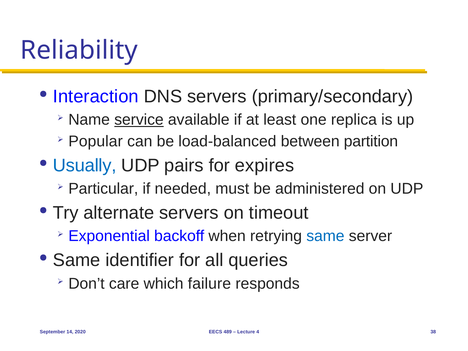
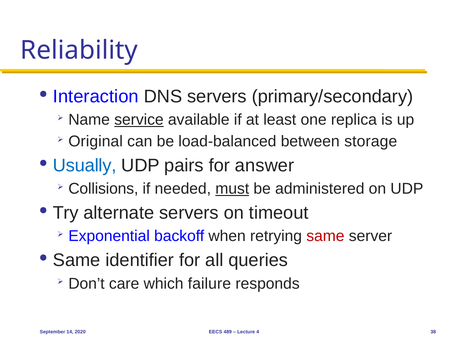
Popular: Popular -> Original
partition: partition -> storage
expires: expires -> answer
Particular: Particular -> Collisions
must underline: none -> present
same at (325, 236) colour: blue -> red
